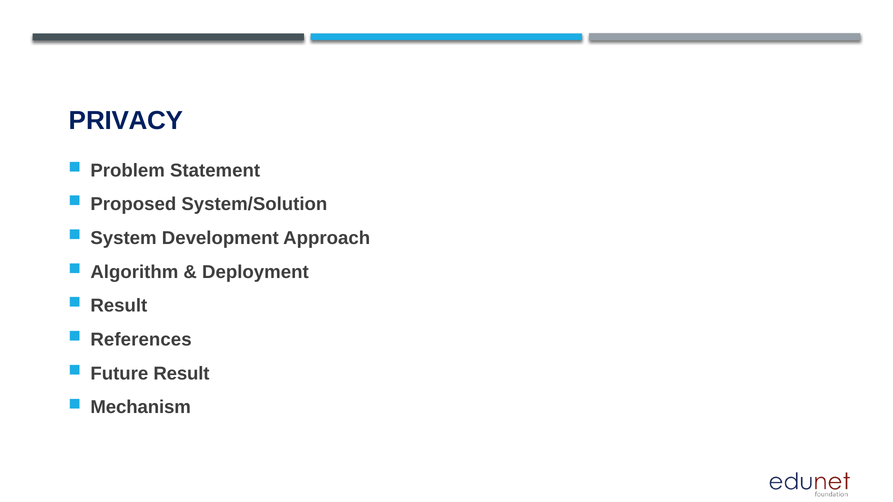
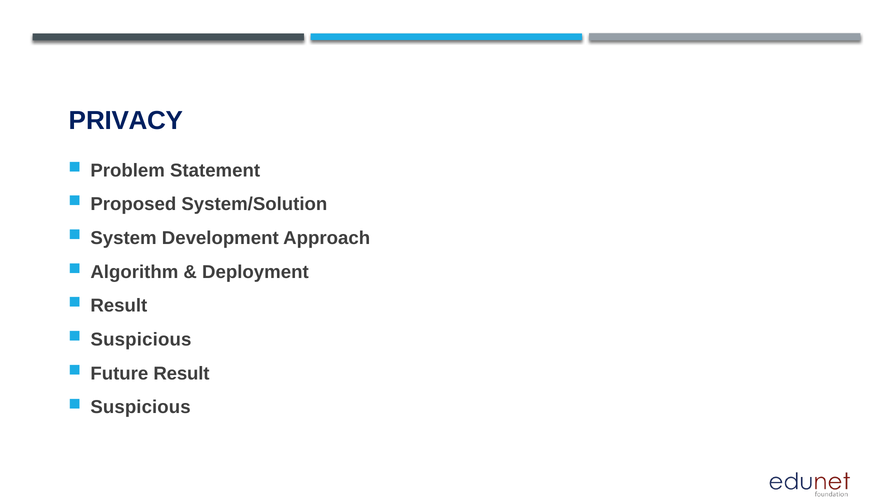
References at (141, 340): References -> Suspicious
Mechanism at (141, 407): Mechanism -> Suspicious
